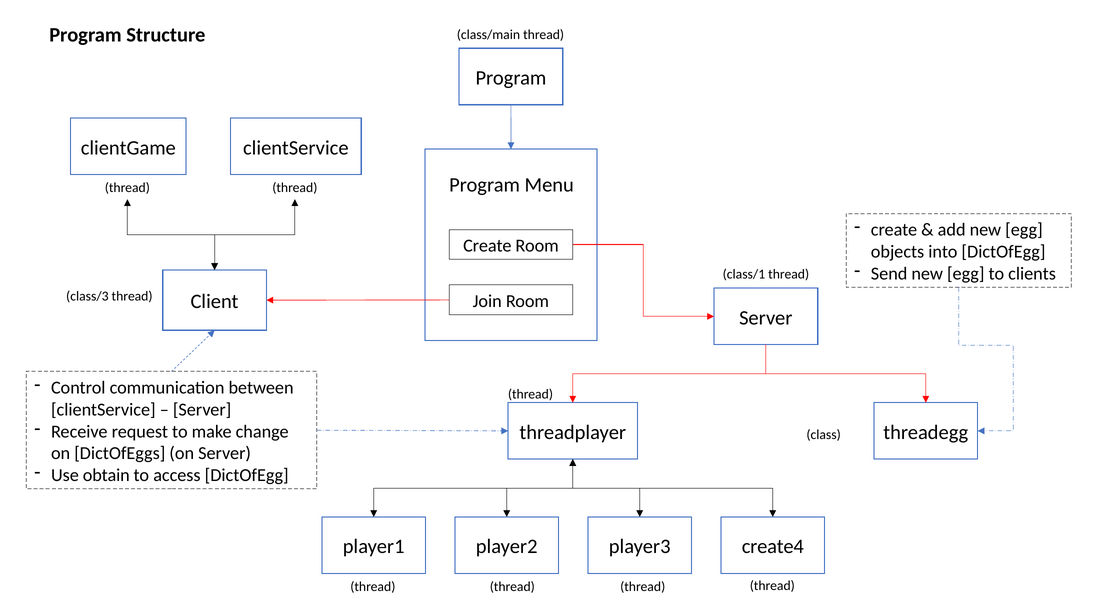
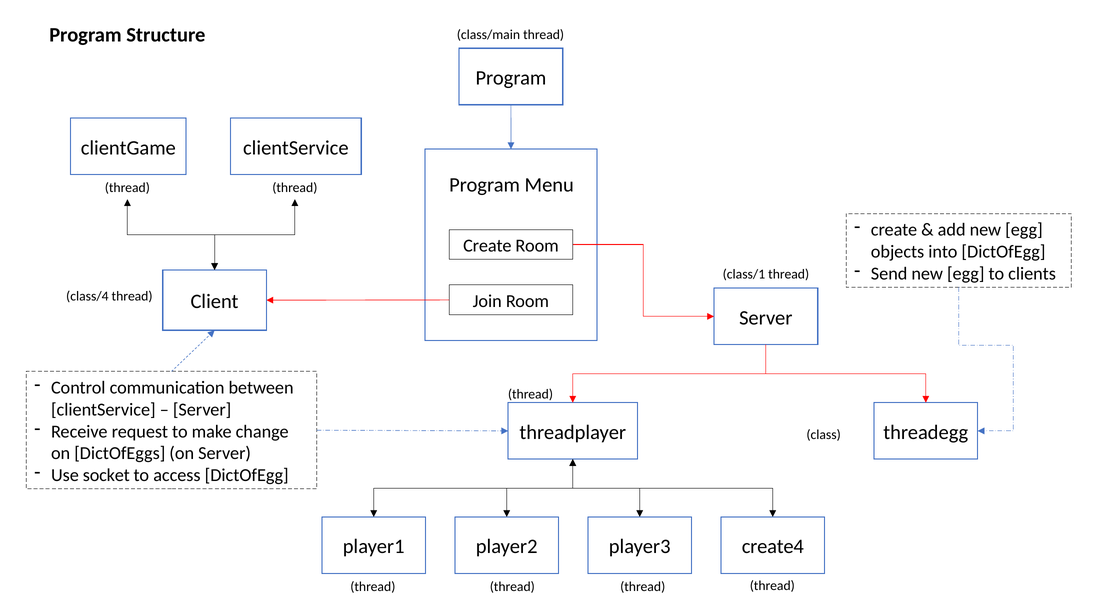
class/3: class/3 -> class/4
obtain: obtain -> socket
